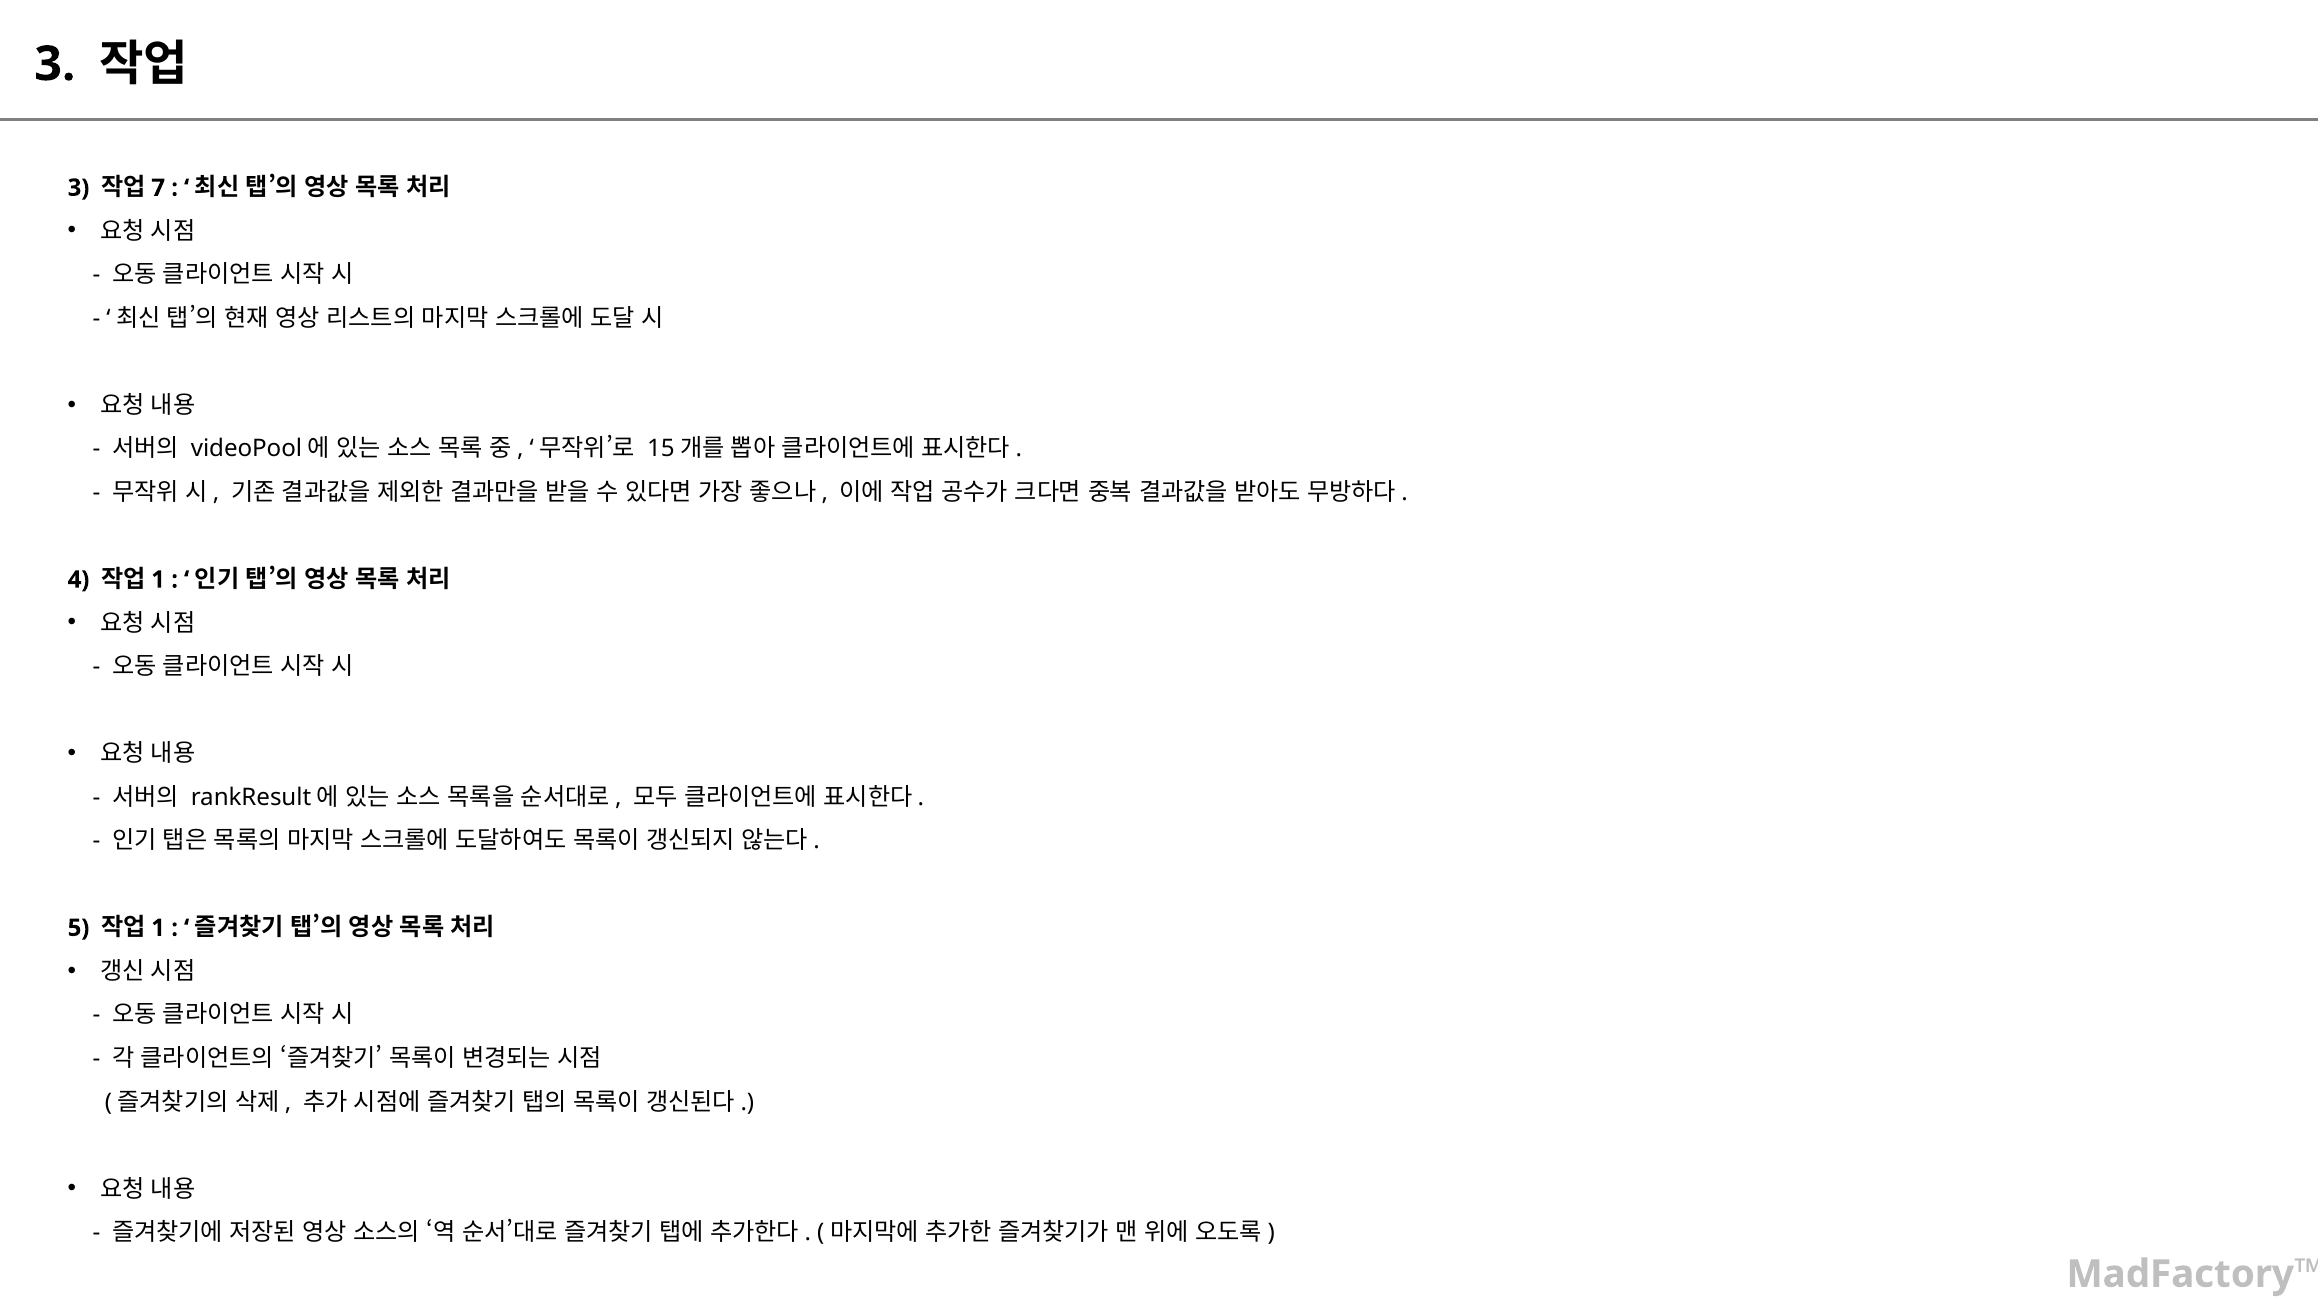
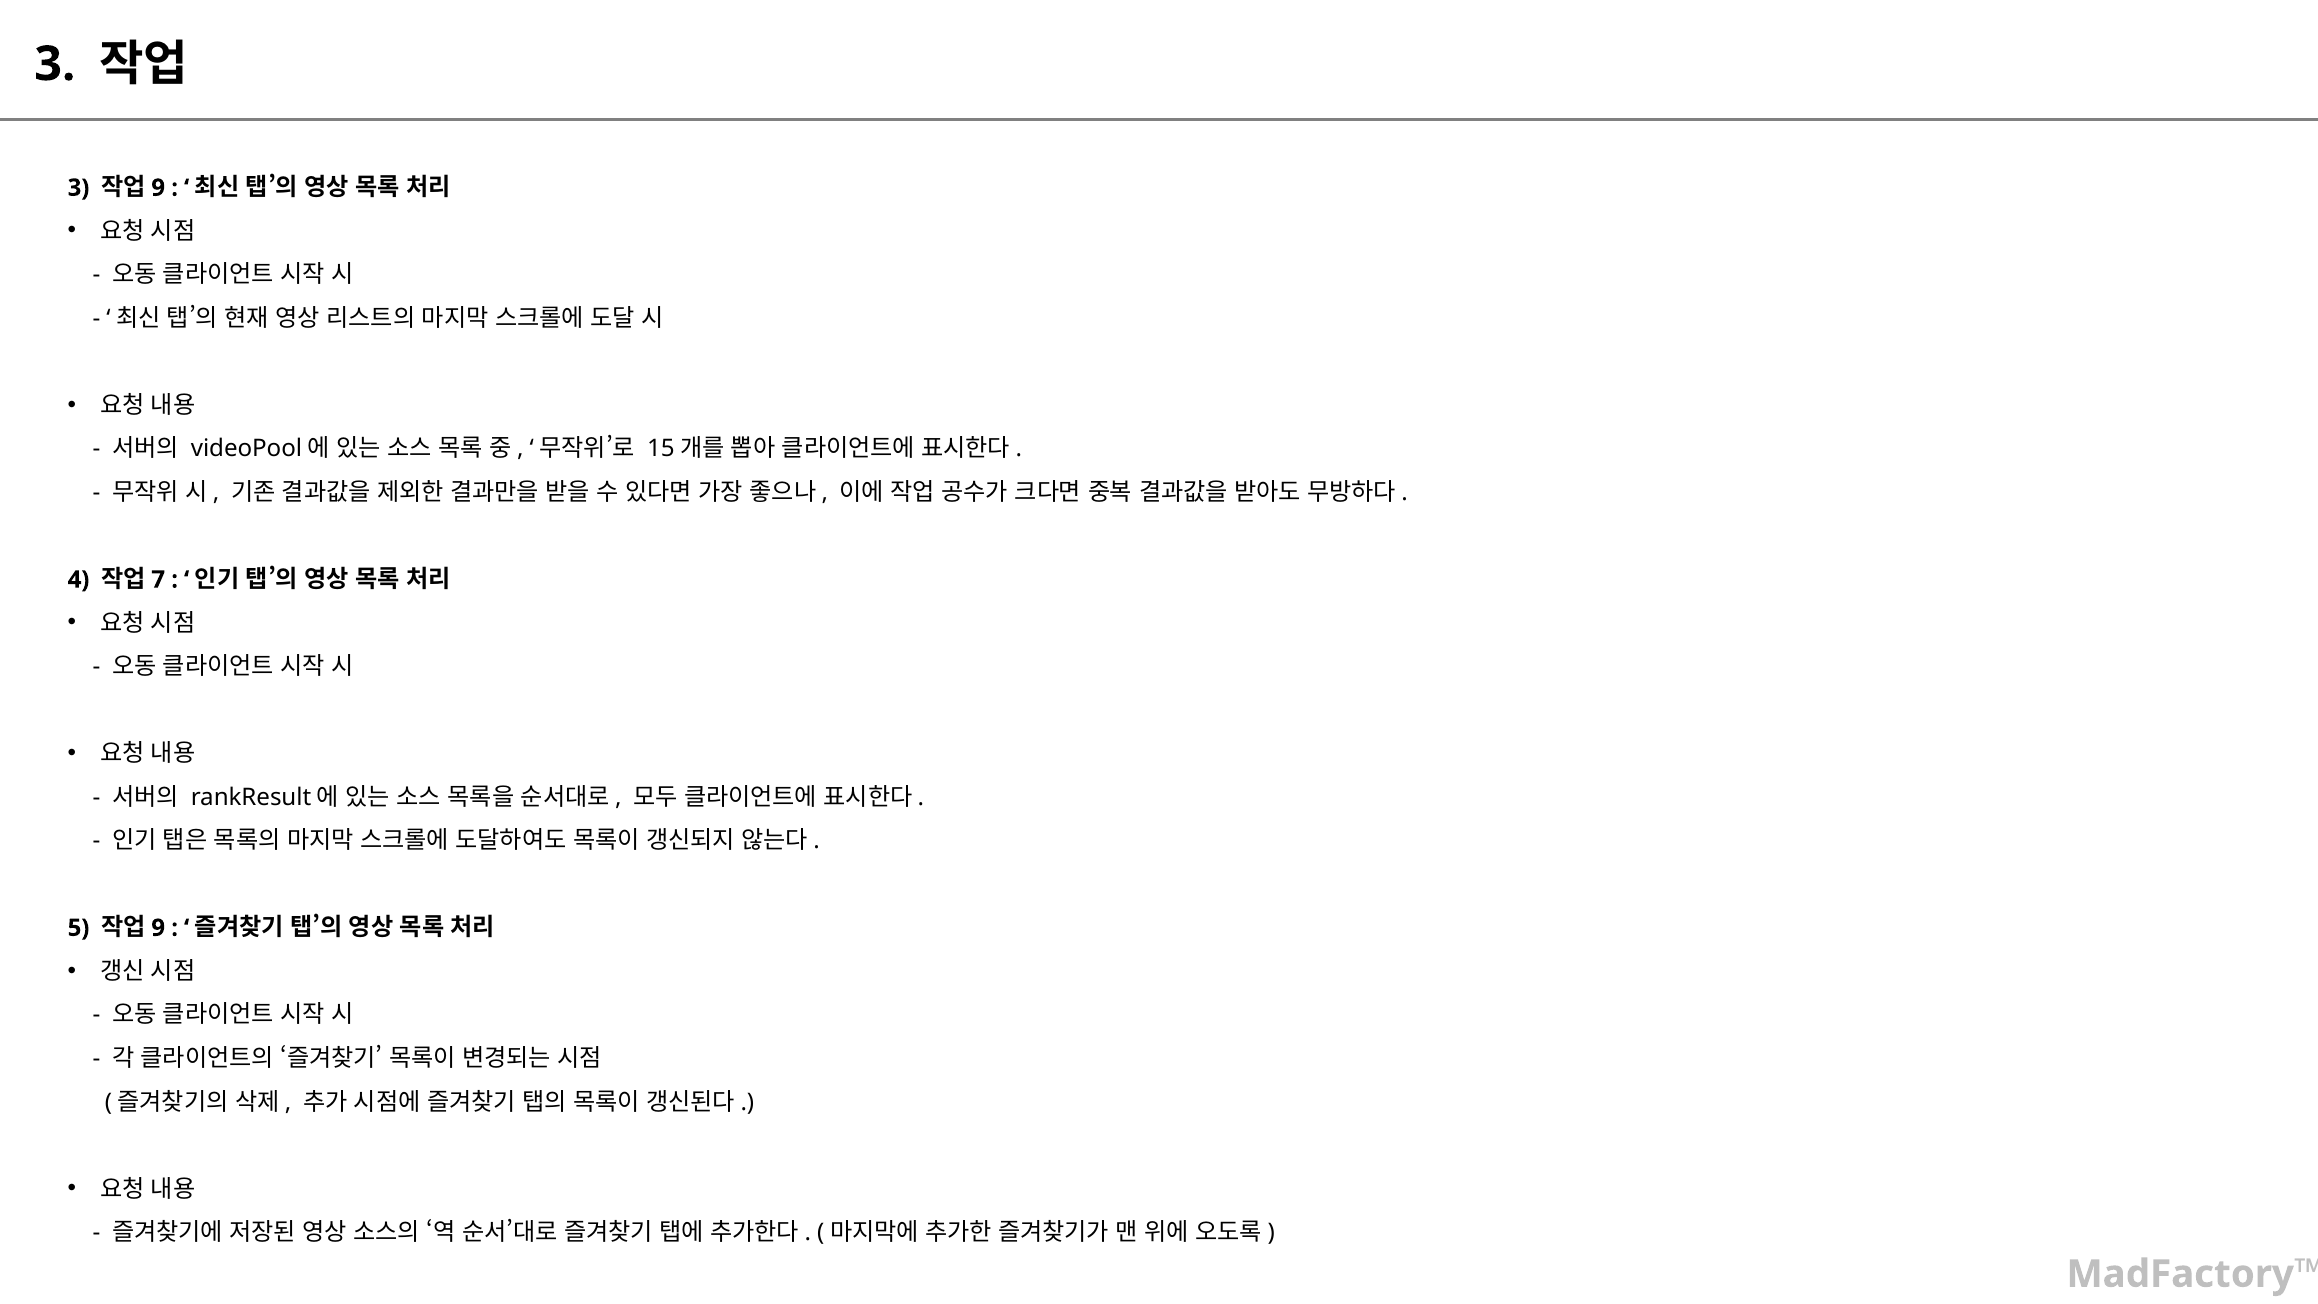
7 at (158, 188): 7 -> 9
1 at (158, 580): 1 -> 7
1 at (158, 928): 1 -> 9
